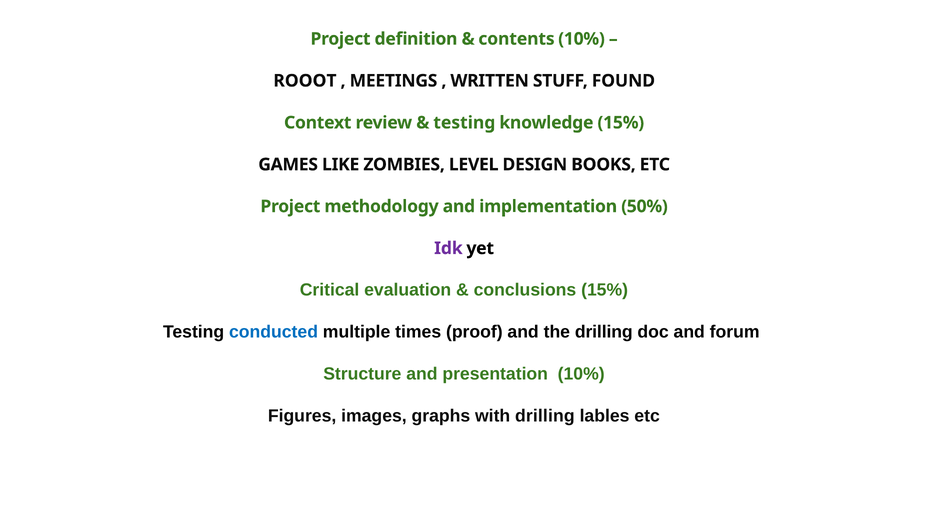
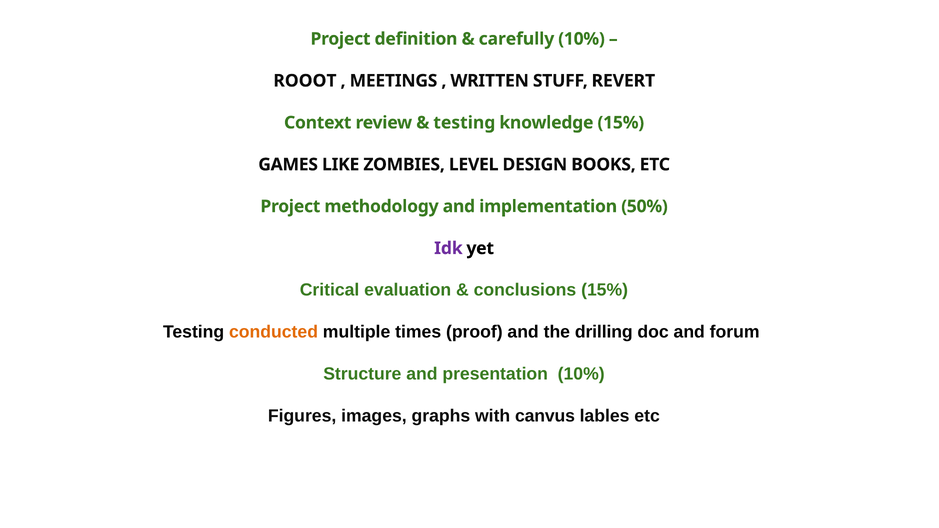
contents: contents -> carefully
FOUND: FOUND -> REVERT
conducted colour: blue -> orange
with drilling: drilling -> canvus
